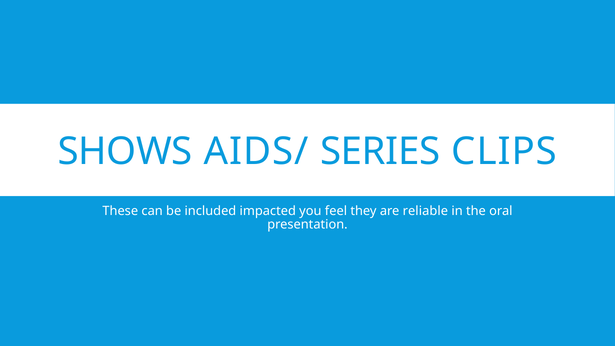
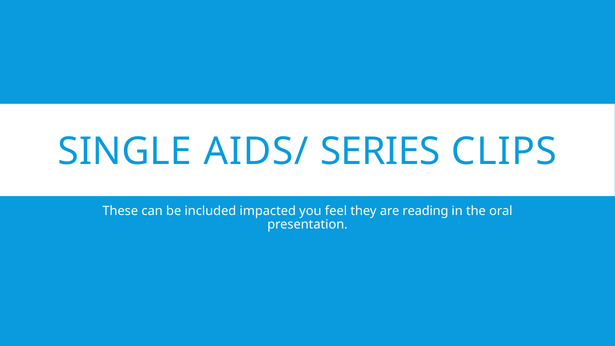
SHOWS: SHOWS -> SINGLE
reliable: reliable -> reading
